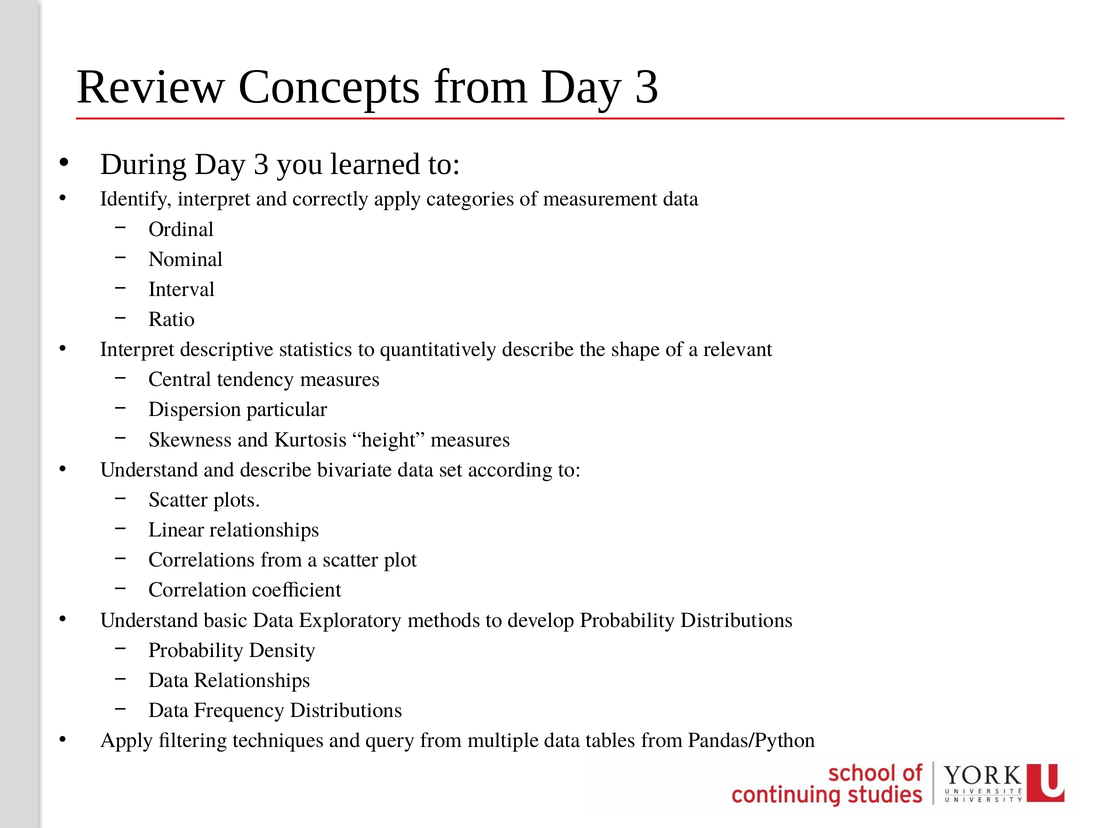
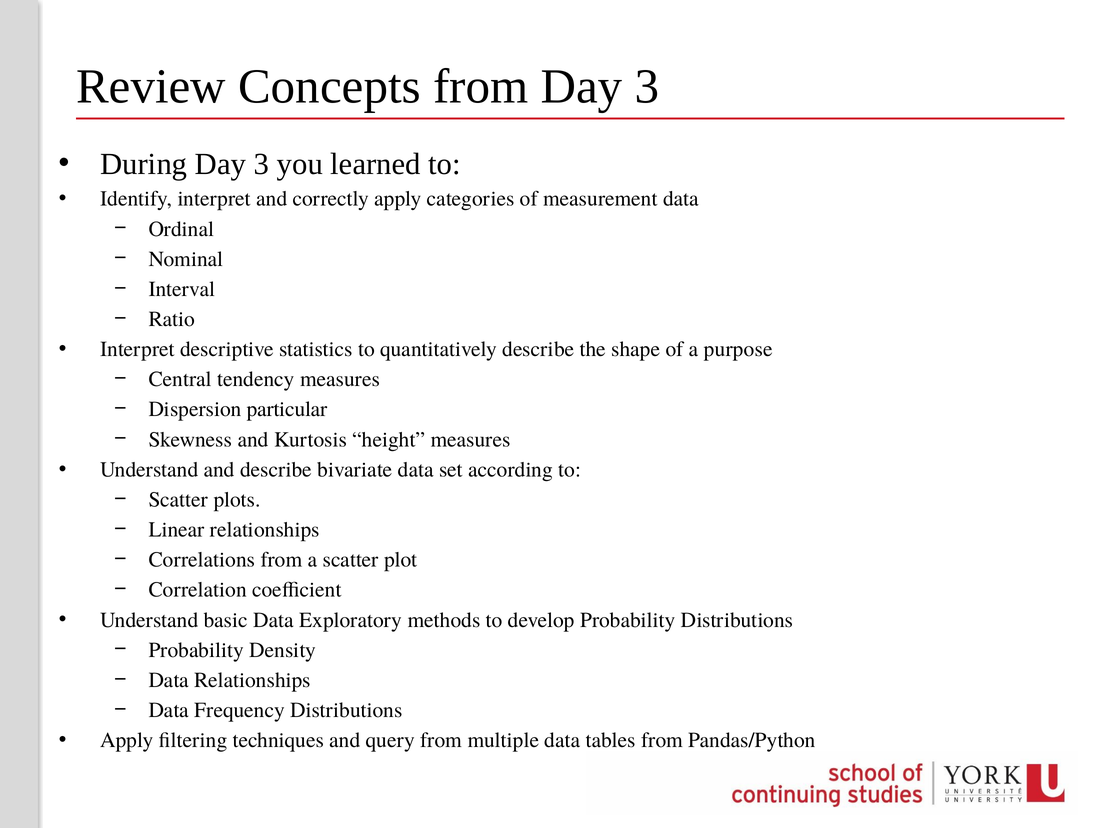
relevant: relevant -> purpose
